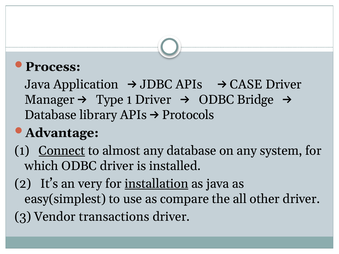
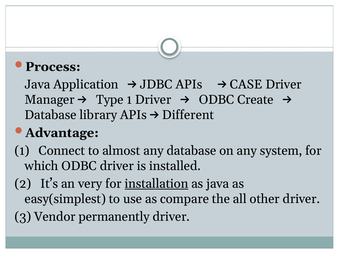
Bridge: Bridge -> Create
Protocols: Protocols -> Different
Connect underline: present -> none
transactions: transactions -> permanently
